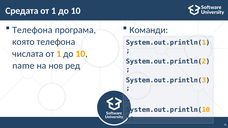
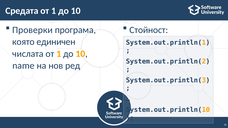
Телефона at (32, 30): Телефона -> Проверки
Команди: Команди -> Стойност
която телефона: телефона -> единичен
